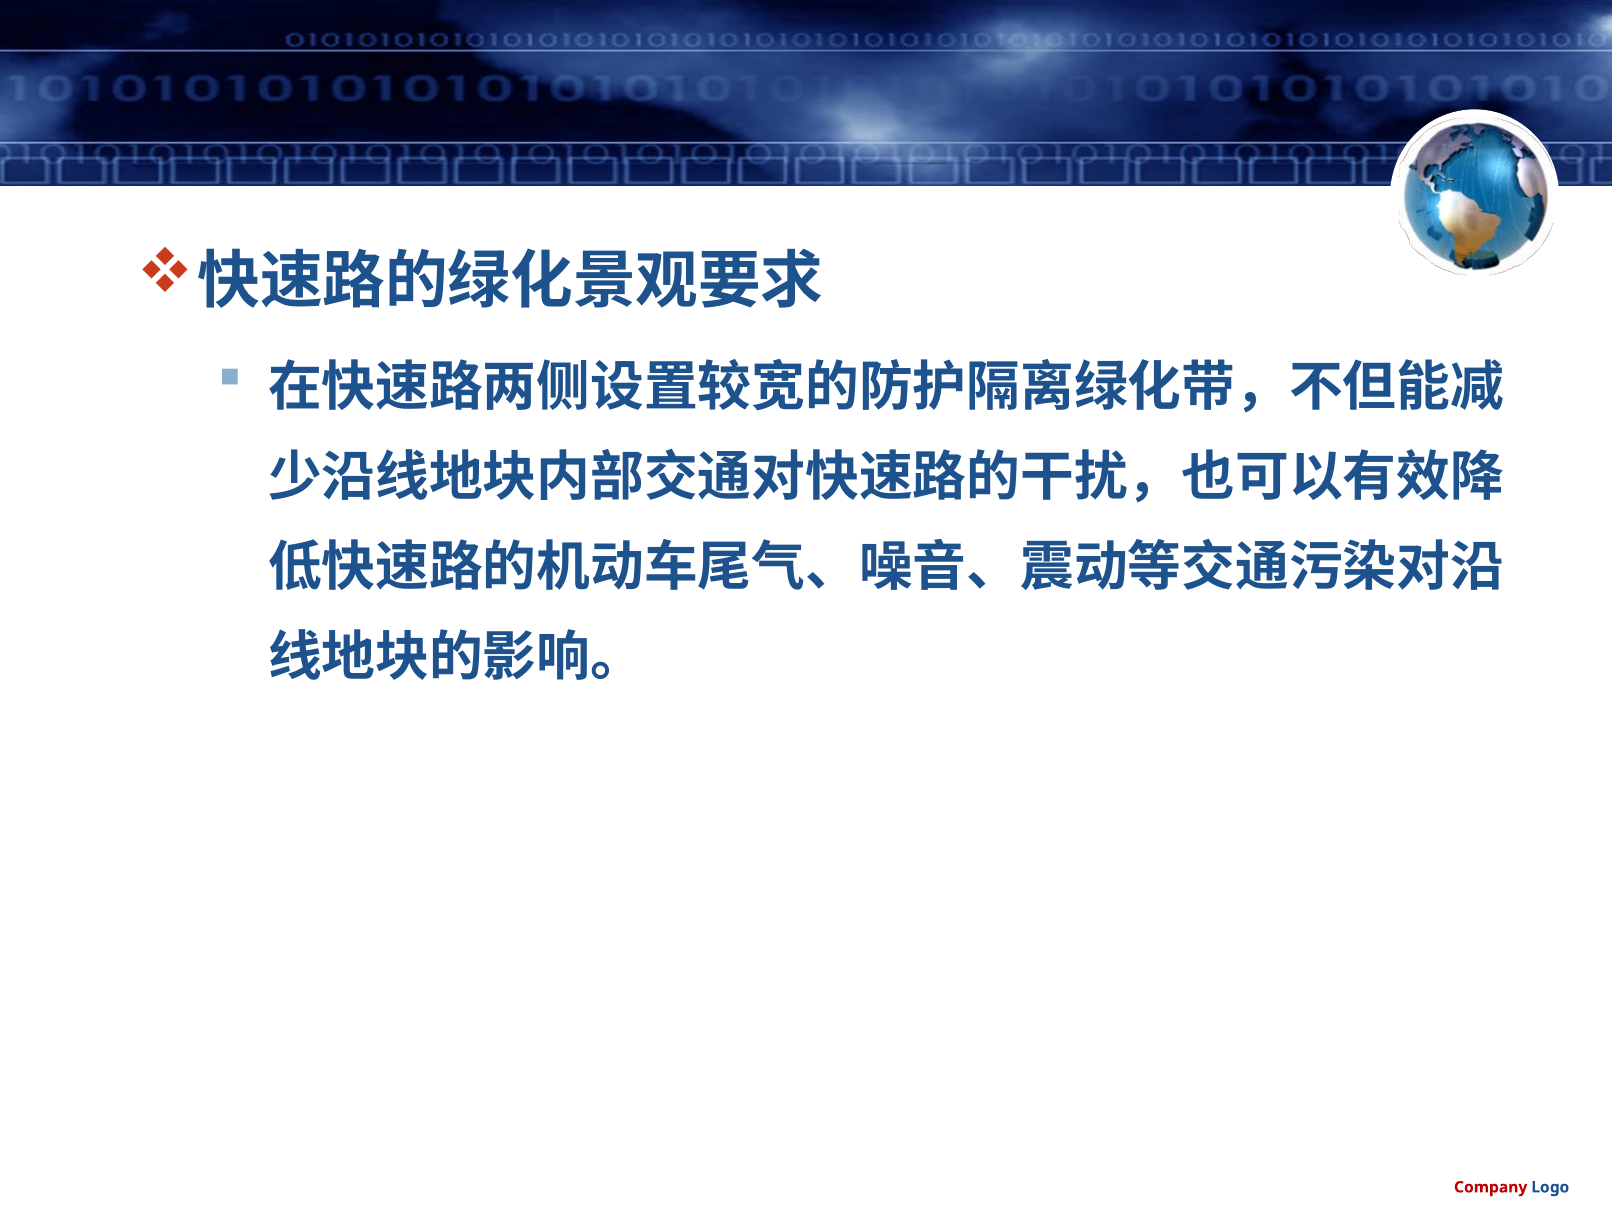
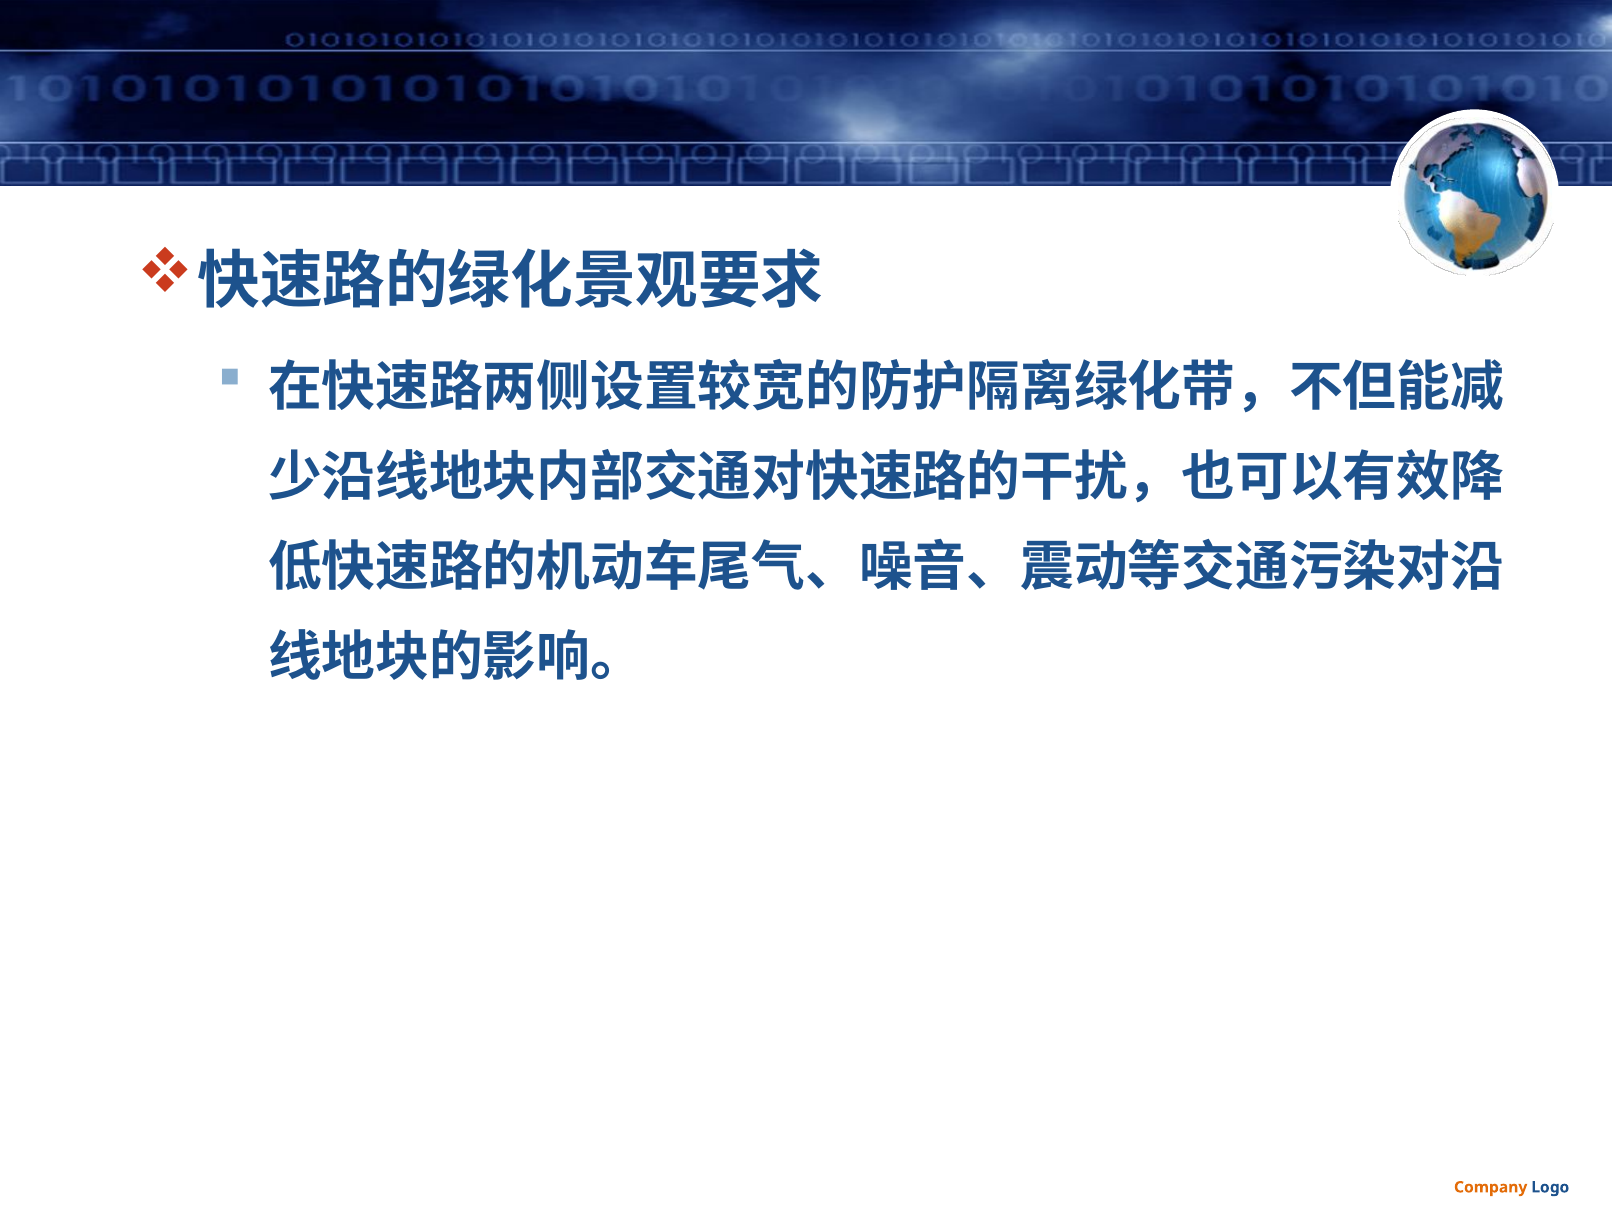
Company colour: red -> orange
